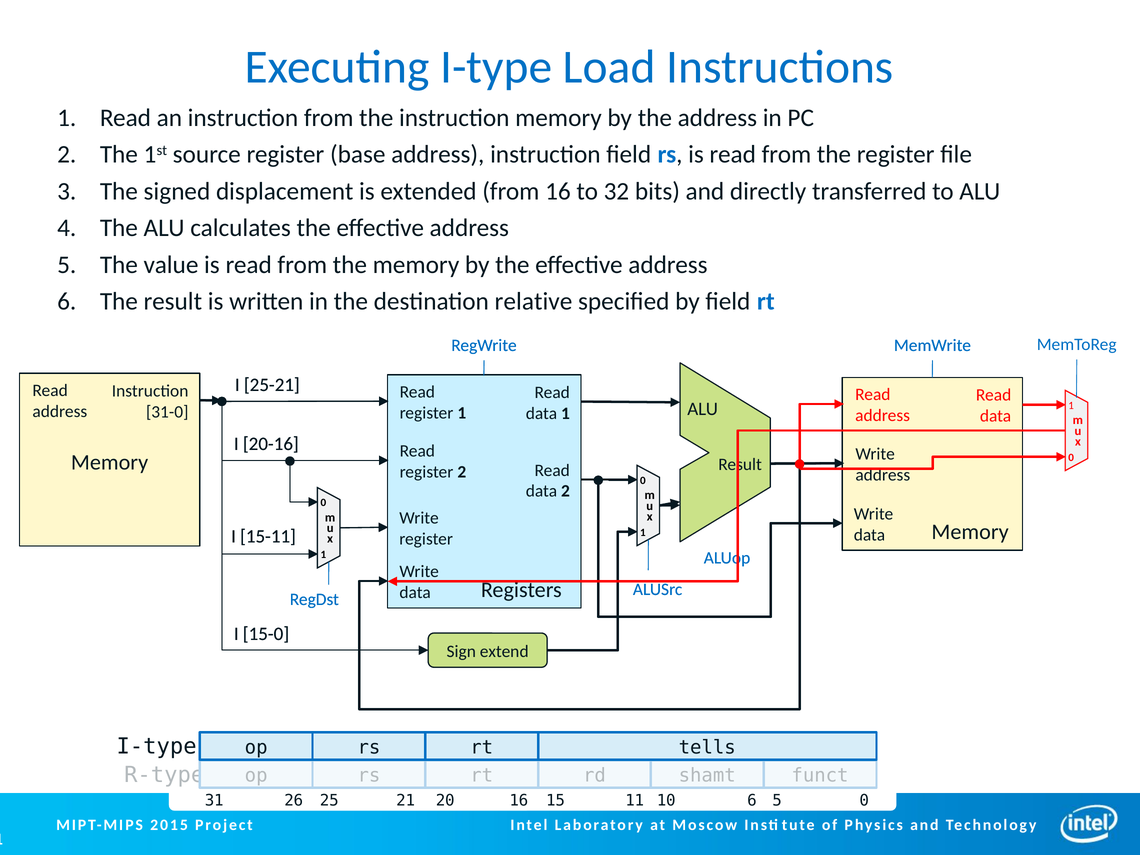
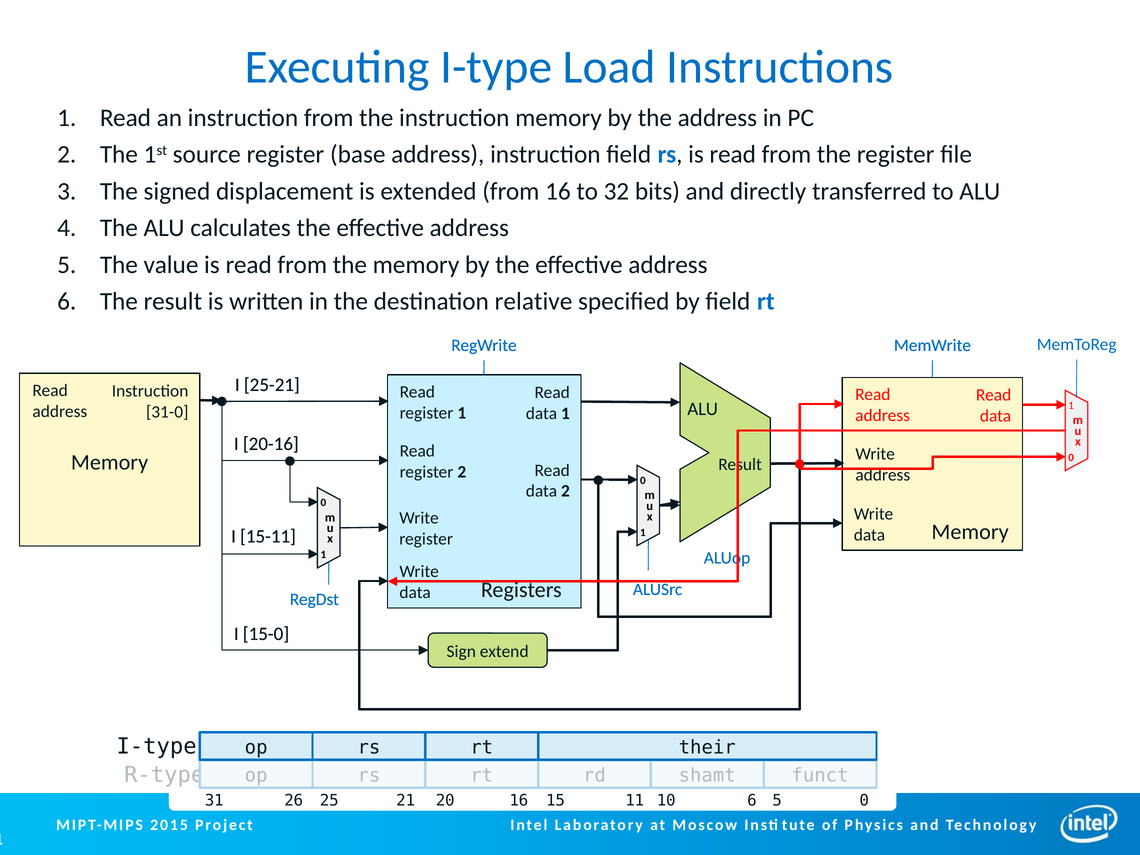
tells: tells -> their
